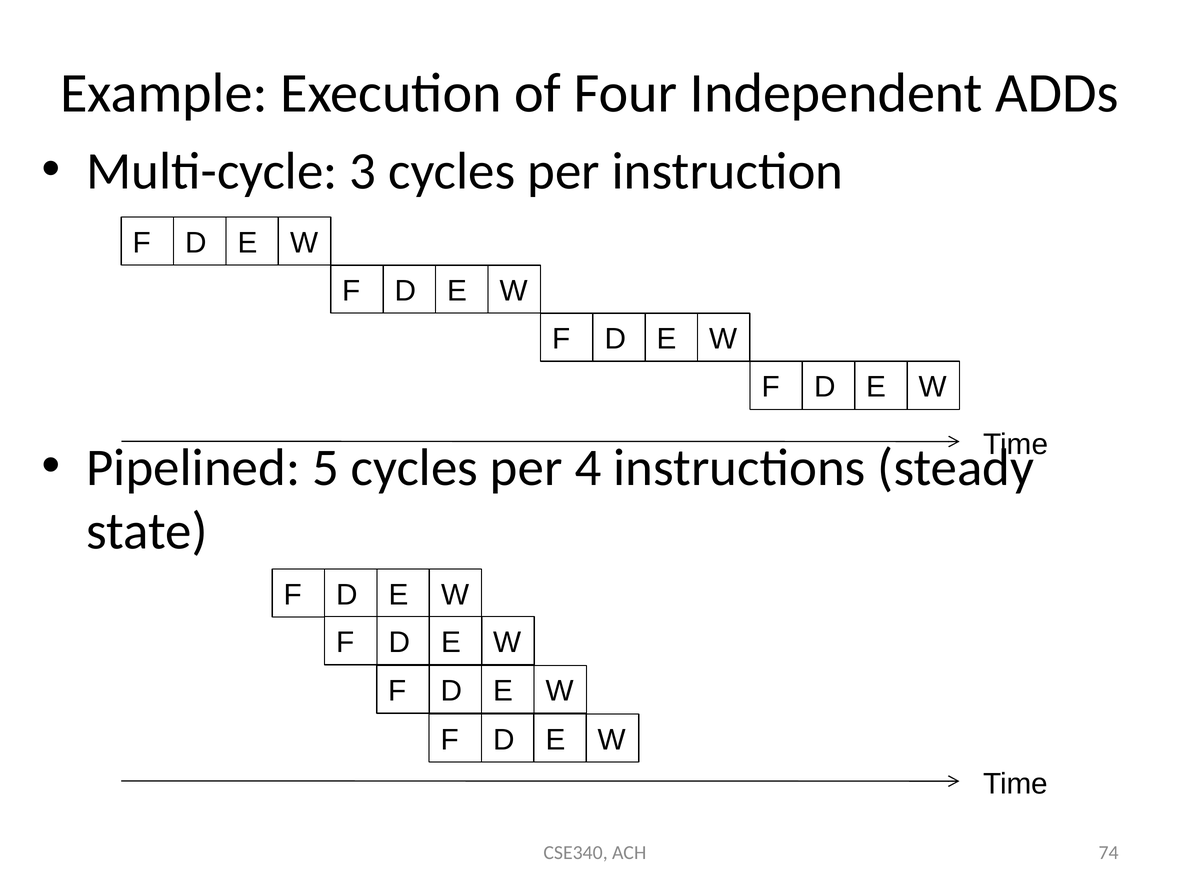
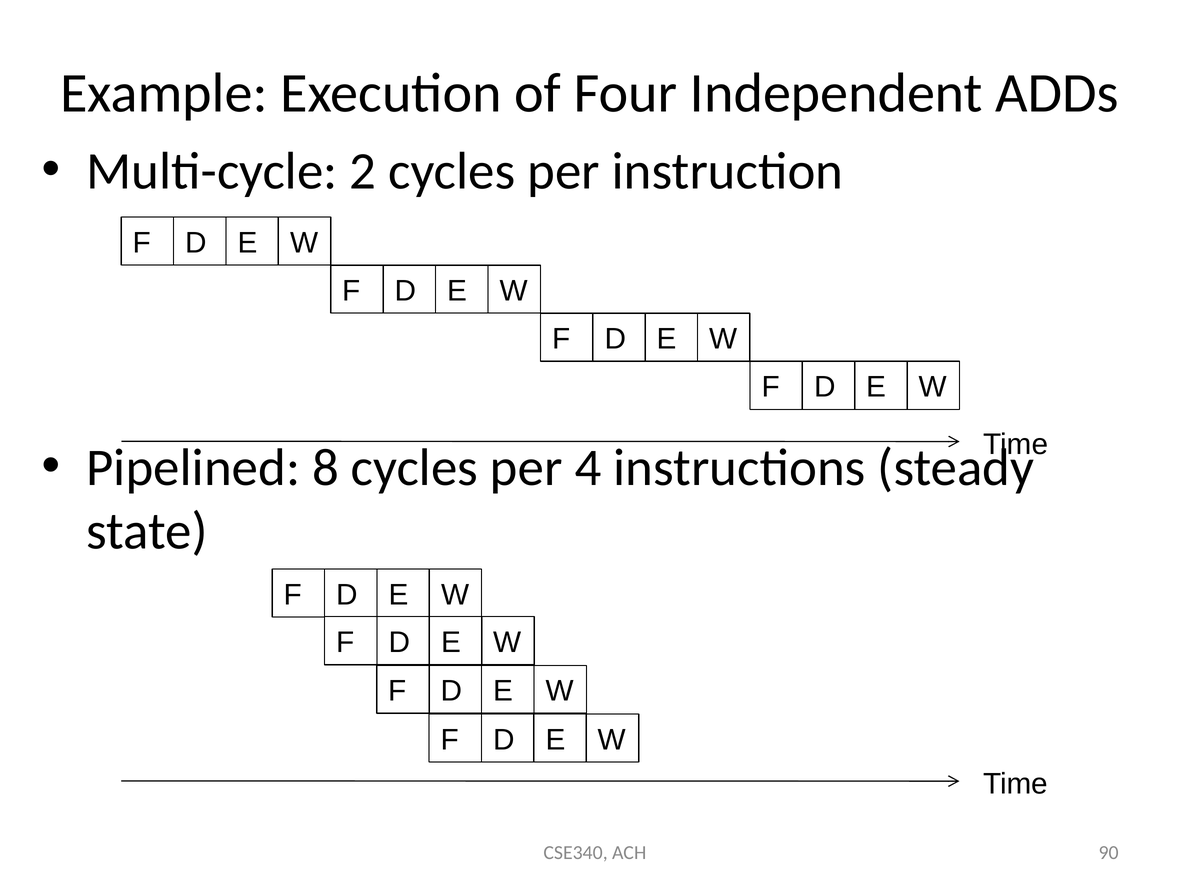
3: 3 -> 2
5: 5 -> 8
74: 74 -> 90
